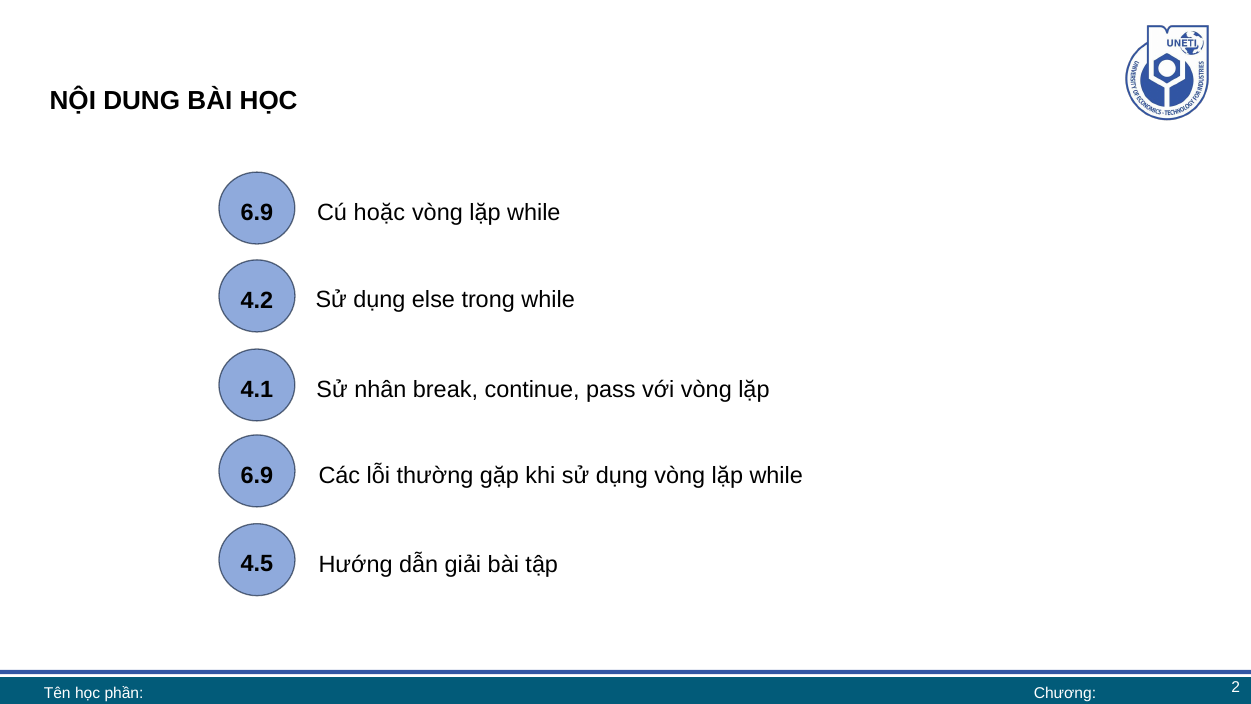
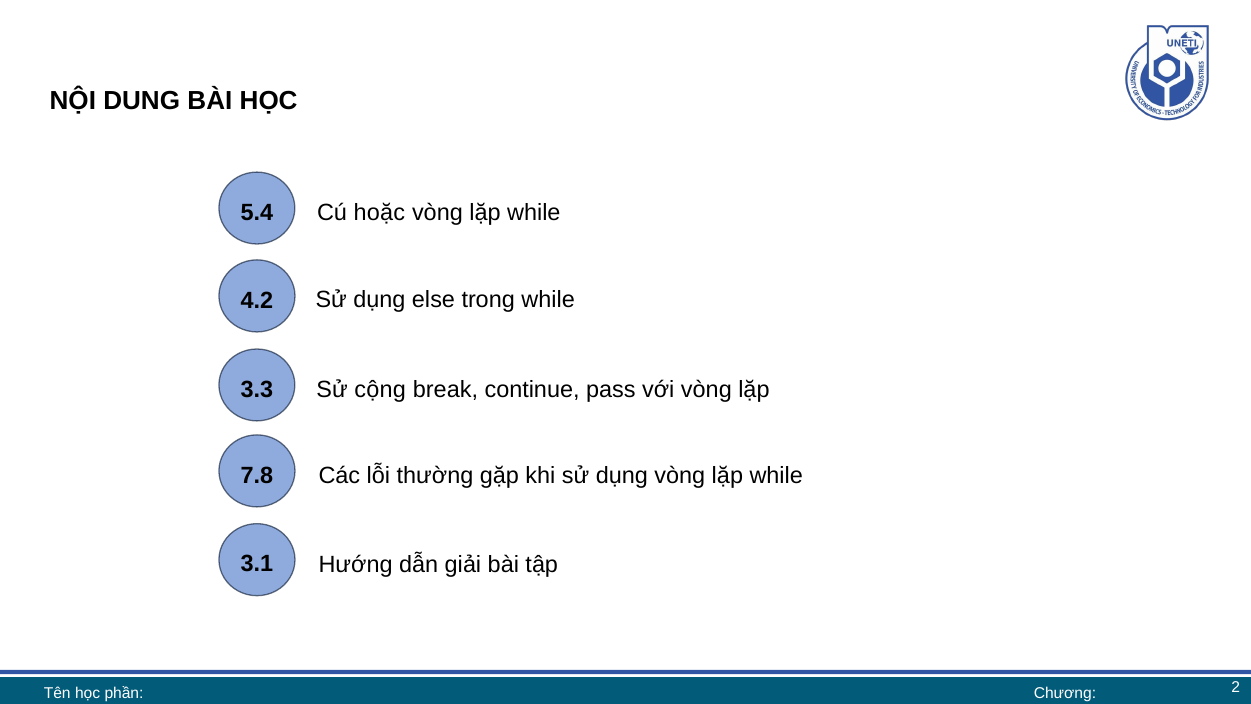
6.9 at (257, 212): 6.9 -> 5.4
4.1: 4.1 -> 3.3
nhân: nhân -> cộng
6.9 at (257, 475): 6.9 -> 7.8
4.5: 4.5 -> 3.1
